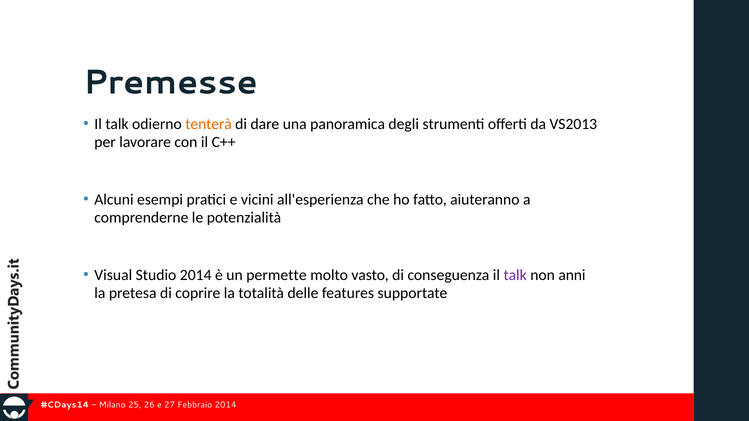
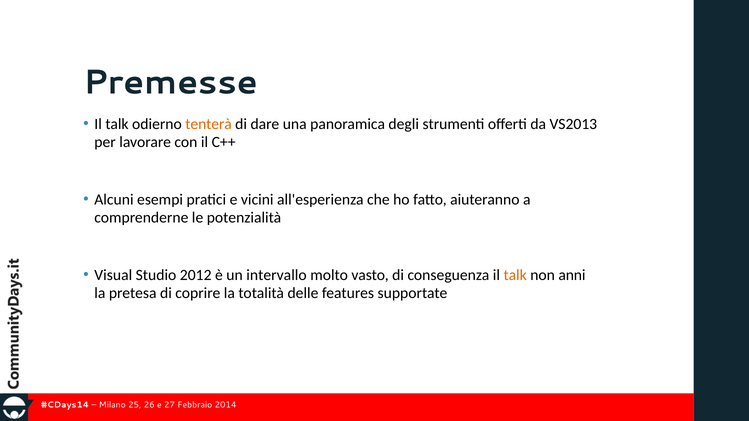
Studio 2014: 2014 -> 2012
permette: permette -> intervallo
talk at (515, 275) colour: purple -> orange
